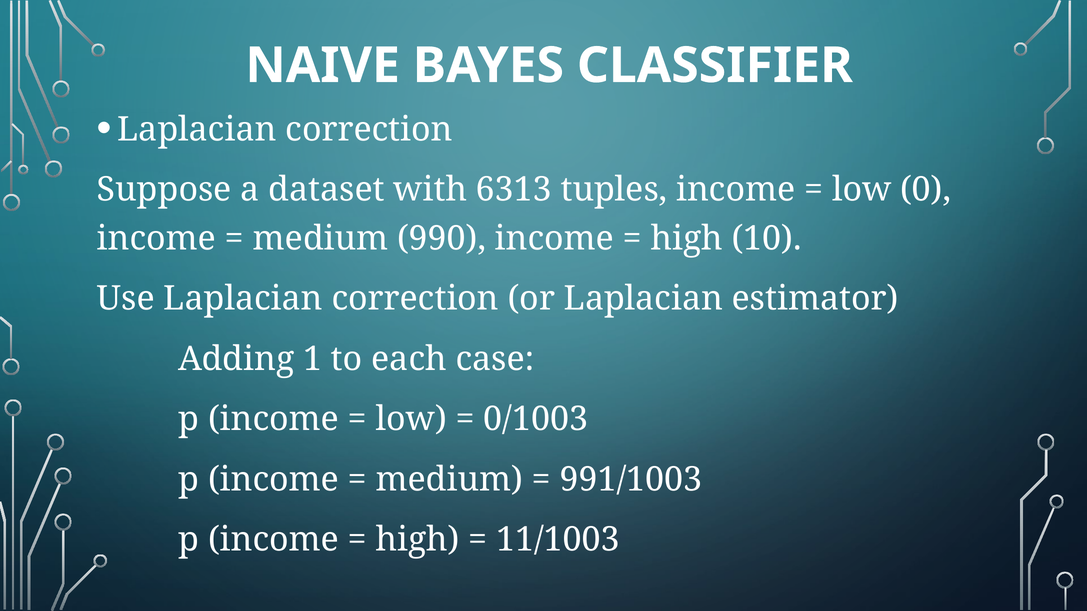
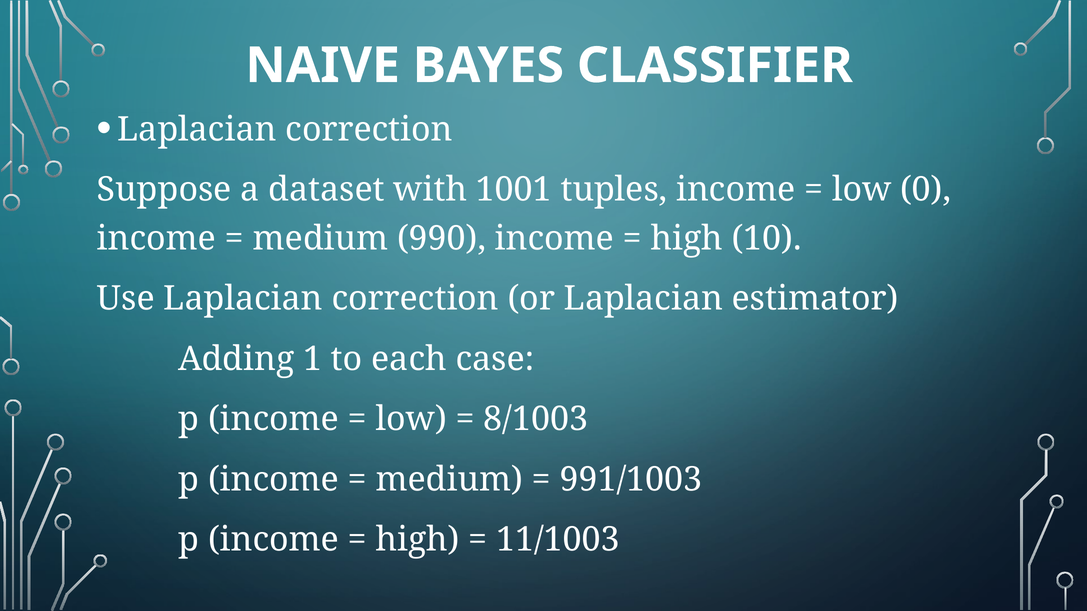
6313: 6313 -> 1001
0/1003: 0/1003 -> 8/1003
